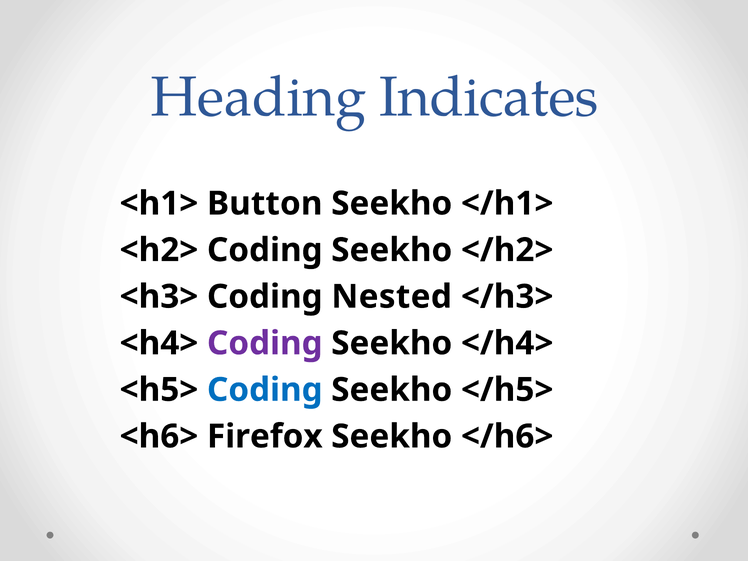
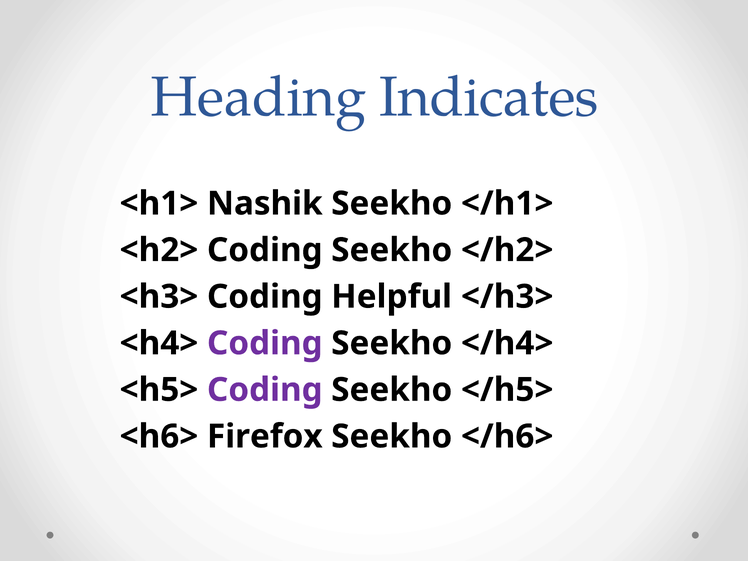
Button: Button -> Nashik
Nested: Nested -> Helpful
Coding at (265, 390) colour: blue -> purple
